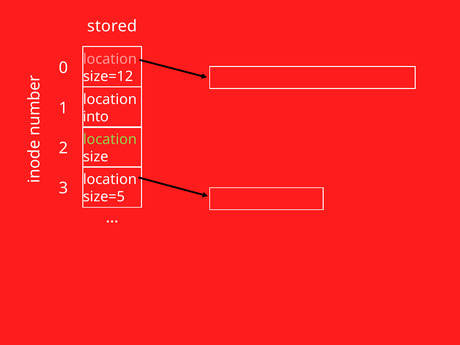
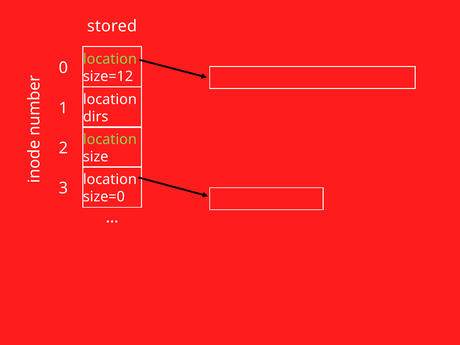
location at (110, 59) colour: pink -> light green
into: into -> dirs
size=5: size=5 -> size=0
